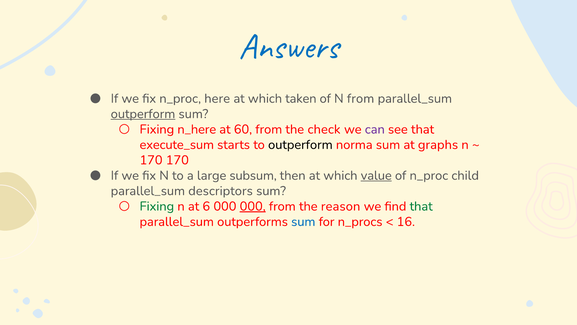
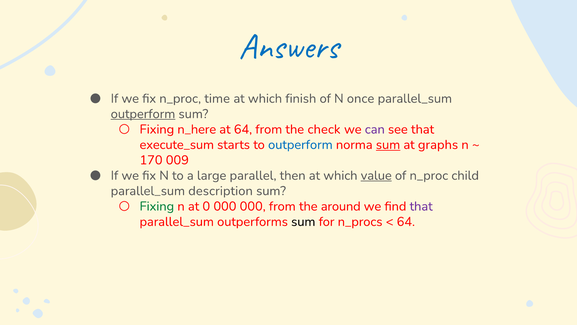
here: here -> time
taken: taken -> finish
N from: from -> once
at 60: 60 -> 64
outperform at (300, 145) colour: black -> blue
sum at (388, 145) underline: none -> present
170 170: 170 -> 009
subsum: subsum -> parallel
descriptors: descriptors -> description
6: 6 -> 0
000 at (253, 206) underline: present -> none
reason: reason -> around
that at (421, 206) colour: green -> purple
sum at (303, 221) colour: blue -> black
16 at (406, 221): 16 -> 64
